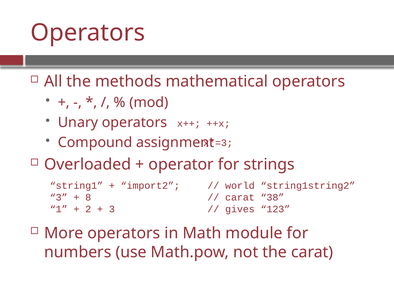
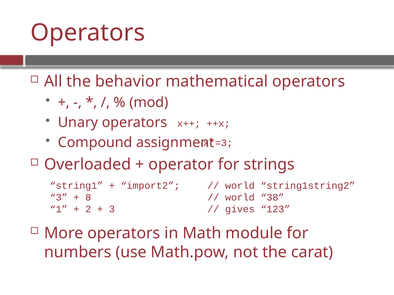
methods: methods -> behavior
carat at (240, 198): carat -> world
